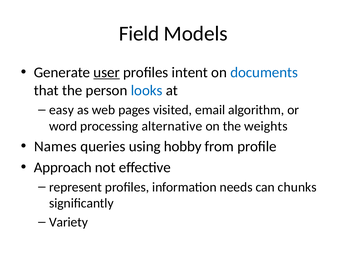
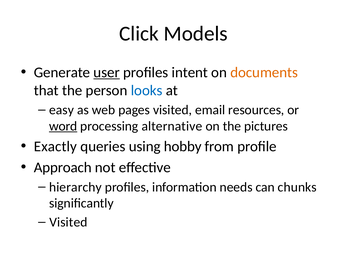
Field: Field -> Click
documents colour: blue -> orange
algorithm: algorithm -> resources
word underline: none -> present
weights: weights -> pictures
Names: Names -> Exactly
represent: represent -> hierarchy
Variety at (68, 222): Variety -> Visited
